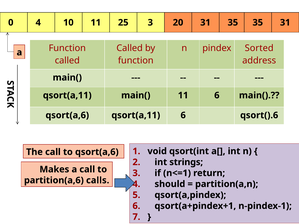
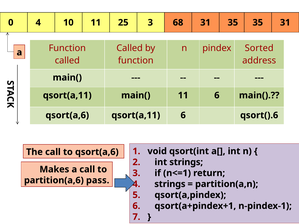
20: 20 -> 68
calls: calls -> pass
should at (170, 184): should -> strings
